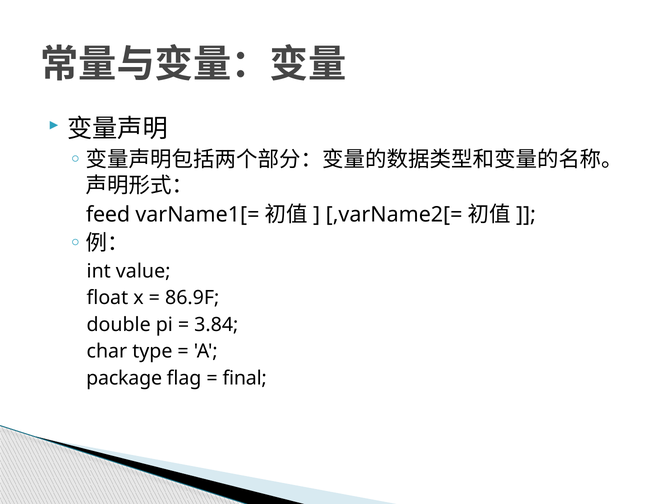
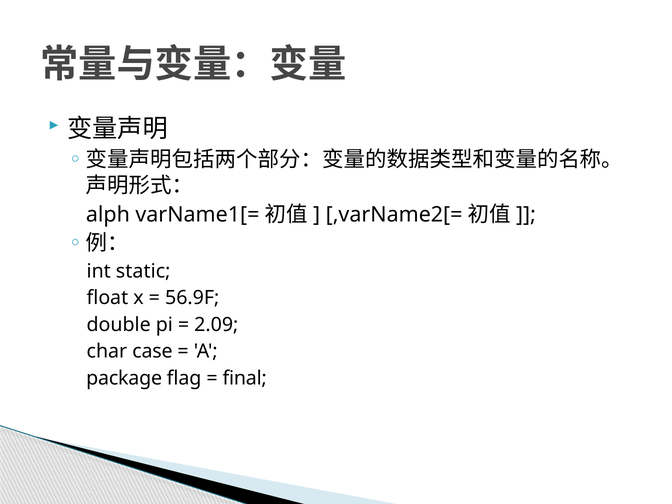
feed: feed -> alph
value: value -> static
86.9F: 86.9F -> 56.9F
3.84: 3.84 -> 2.09
type: type -> case
